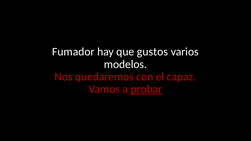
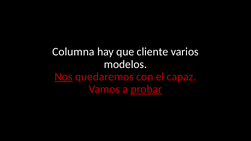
Fumador: Fumador -> Columna
gustos: gustos -> cliente
Nos underline: none -> present
